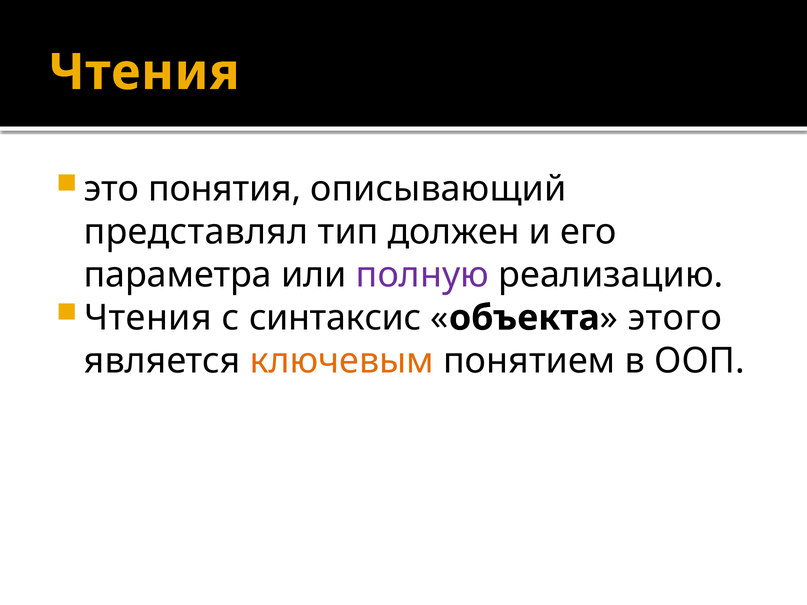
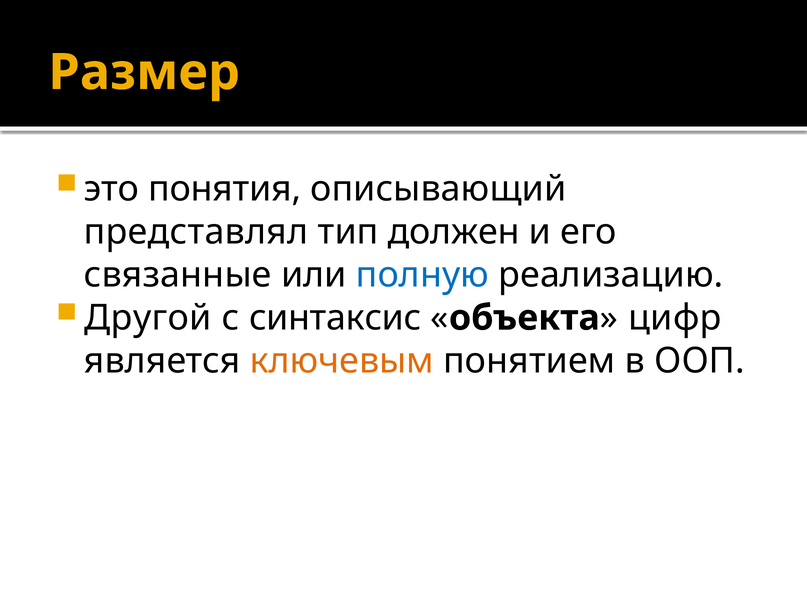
Чтения at (144, 73): Чтения -> Размер
параметра: параметра -> связанные
полную colour: purple -> blue
Чтения at (148, 318): Чтения -> Другой
этого: этого -> цифр
